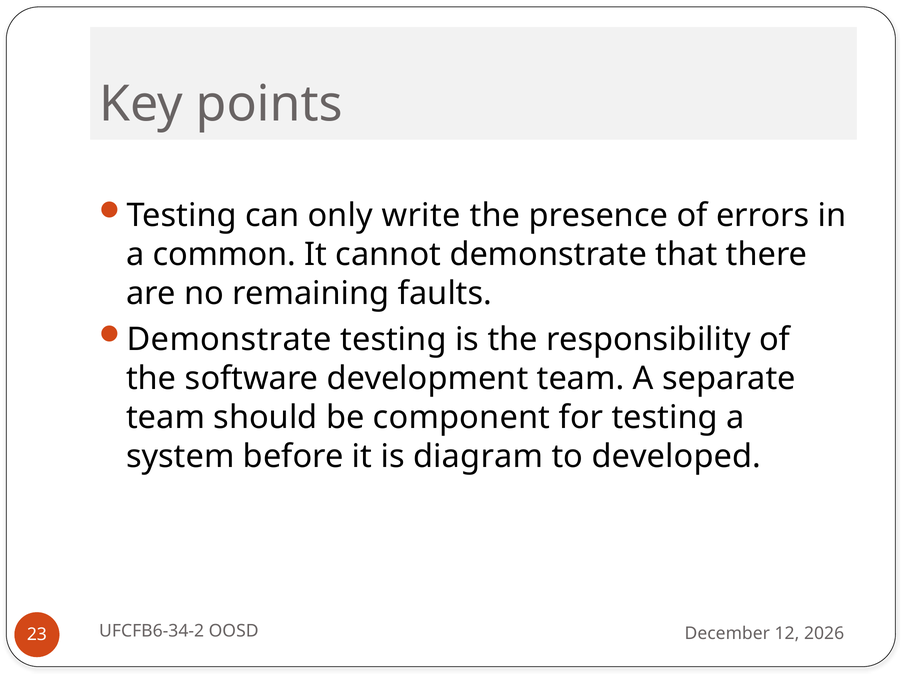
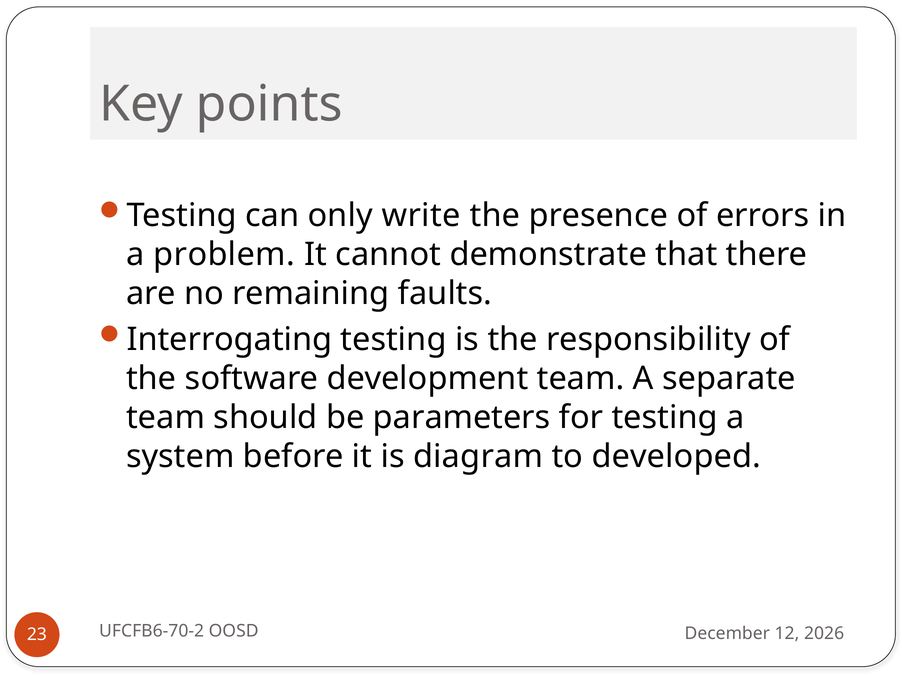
common: common -> problem
Demonstrate at (229, 340): Demonstrate -> Interrogating
component: component -> parameters
UFCFB6-34-2: UFCFB6-34-2 -> UFCFB6-70-2
